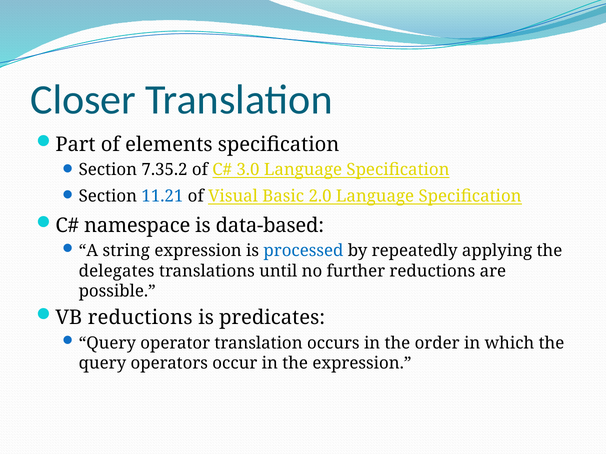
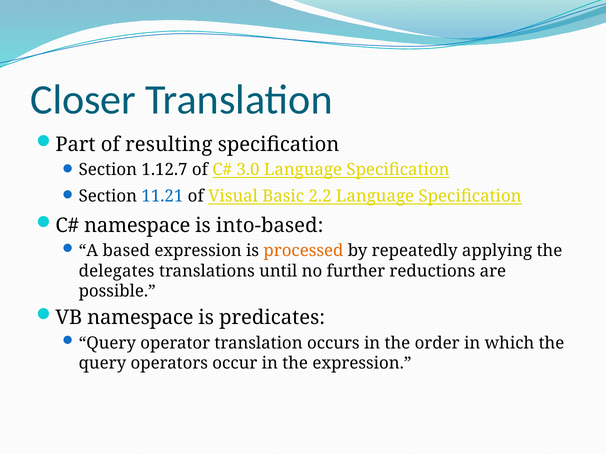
elements: elements -> resulting
7.35.2: 7.35.2 -> 1.12.7
2.0: 2.0 -> 2.2
data-based: data-based -> into-based
string: string -> based
processed colour: blue -> orange
VB reductions: reductions -> namespace
